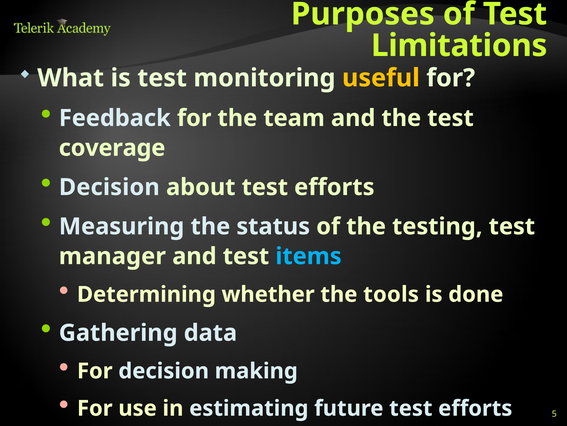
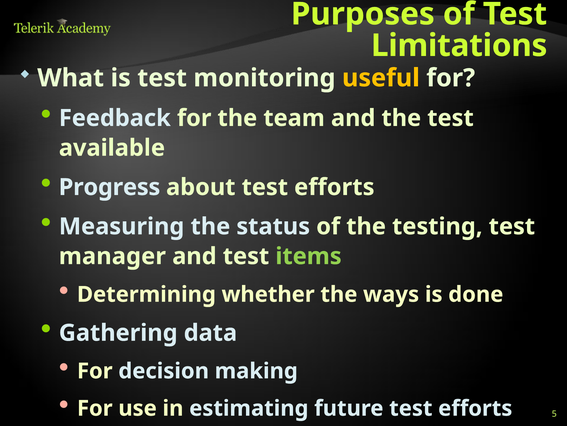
coverage: coverage -> available
Decision at (109, 187): Decision -> Progress
items colour: light blue -> light green
tools: tools -> ways
